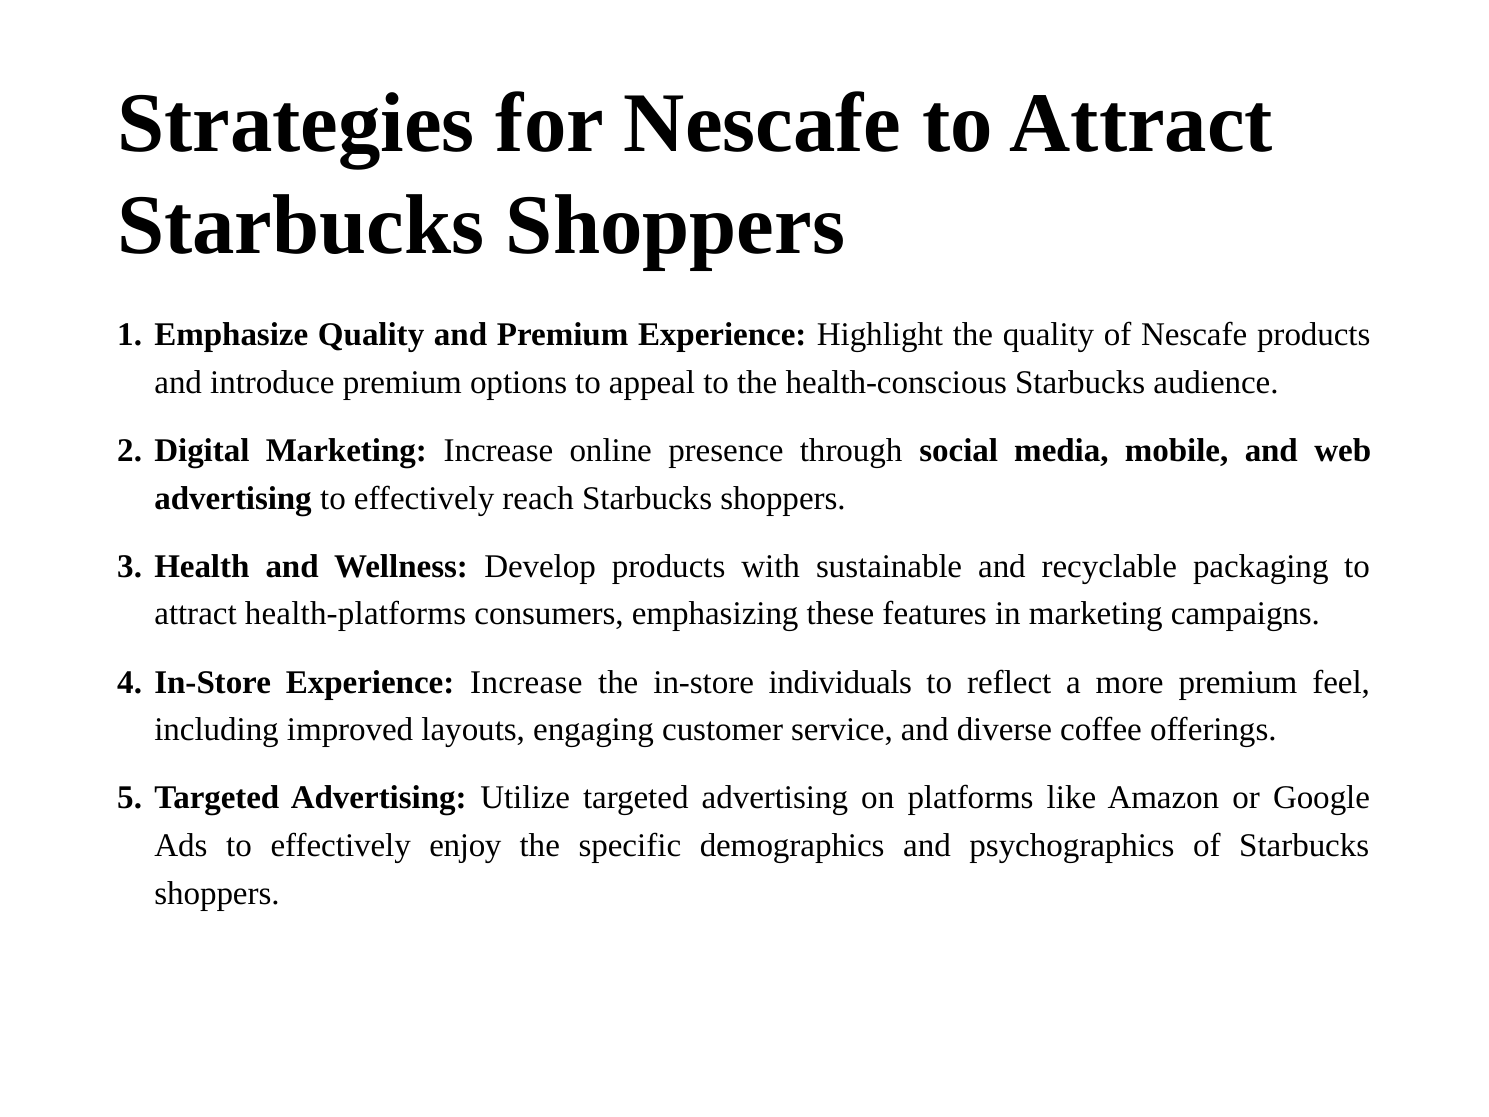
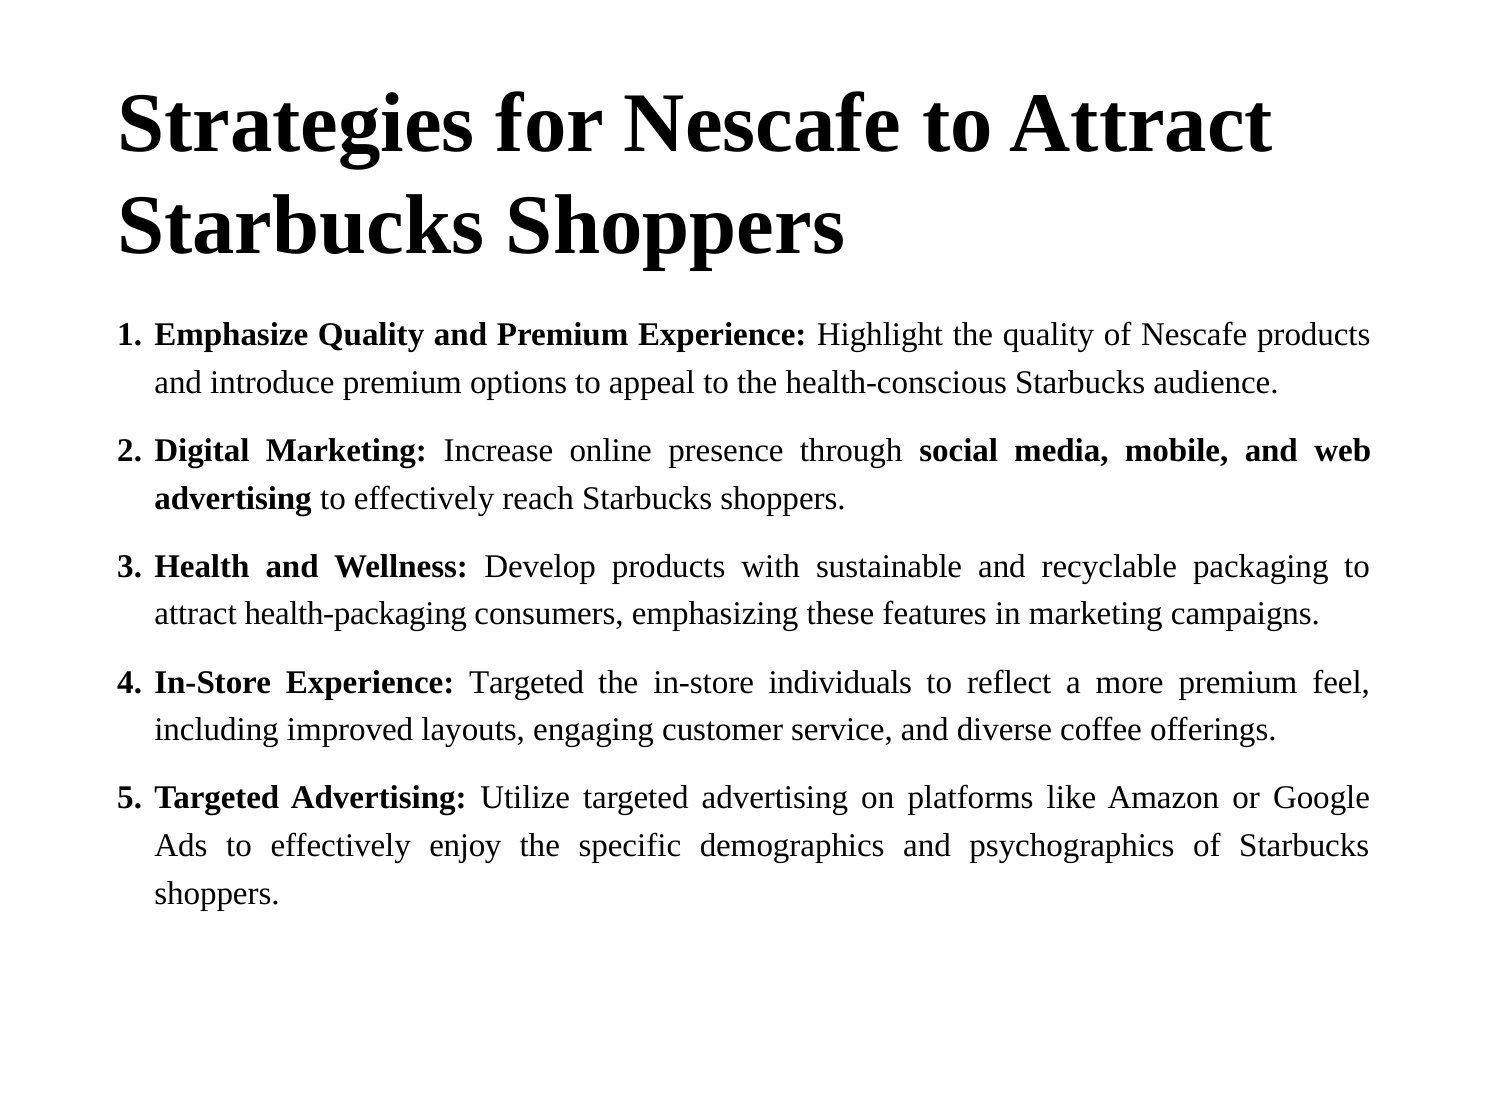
health-platforms: health-platforms -> health-packaging
Experience Increase: Increase -> Targeted
